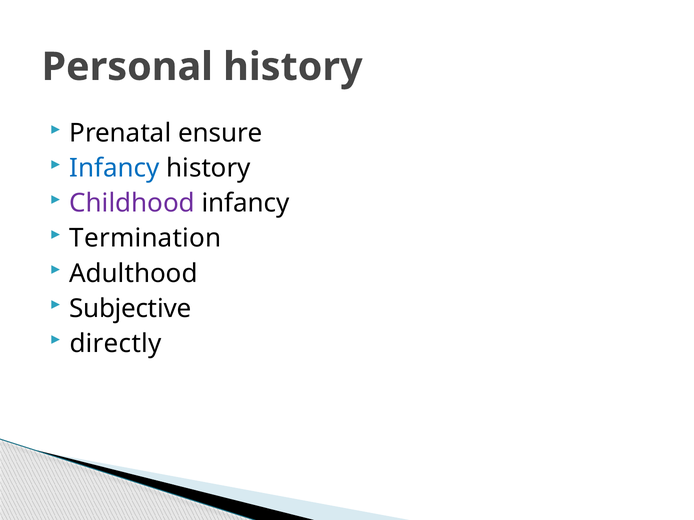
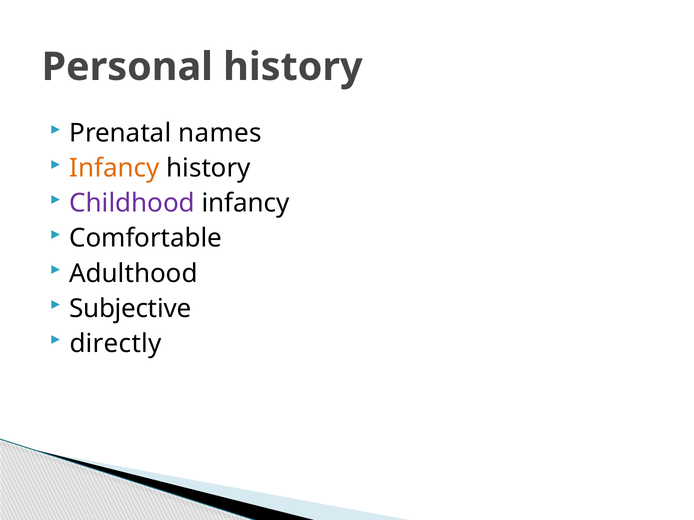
ensure: ensure -> names
Infancy at (114, 168) colour: blue -> orange
Termination: Termination -> Comfortable
